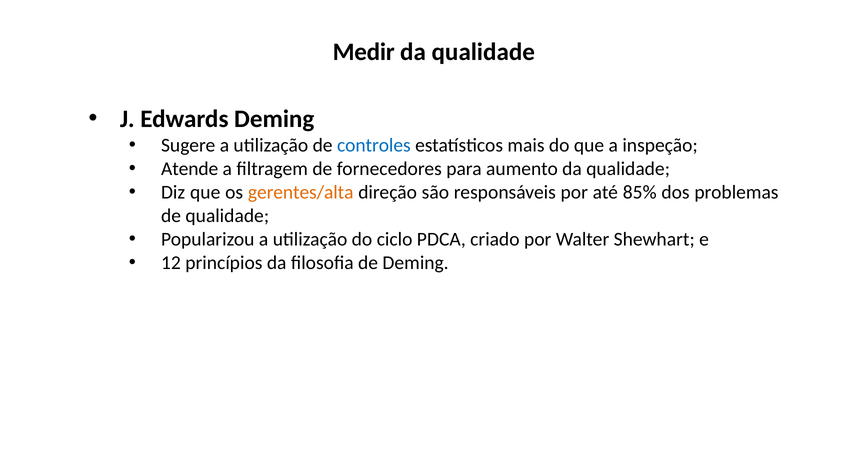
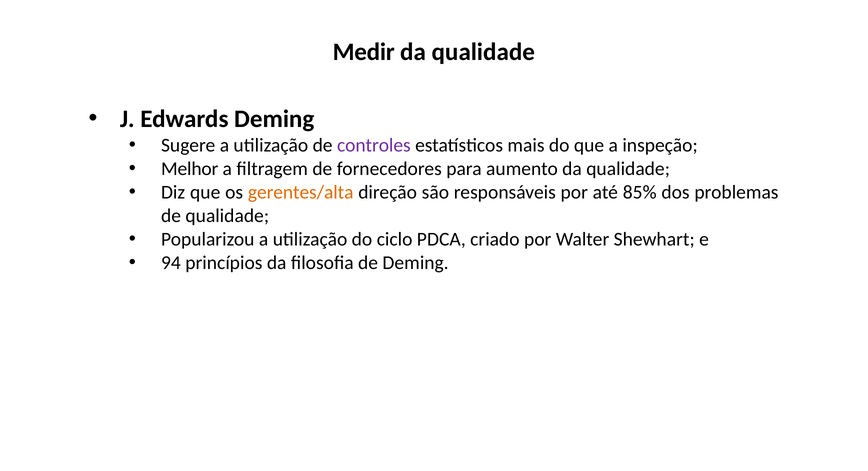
controles colour: blue -> purple
Atende: Atende -> Melhor
12: 12 -> 94
